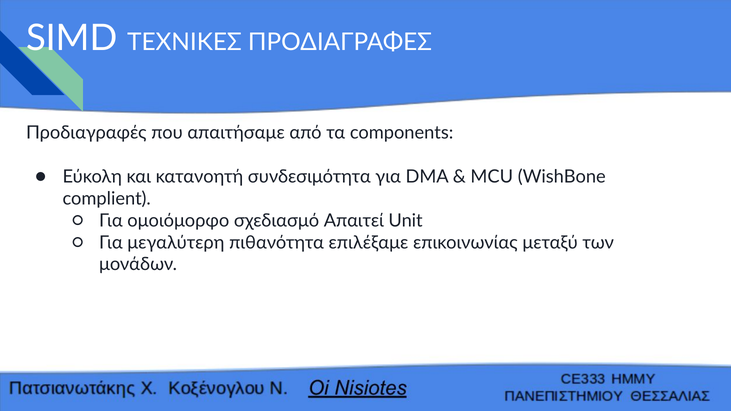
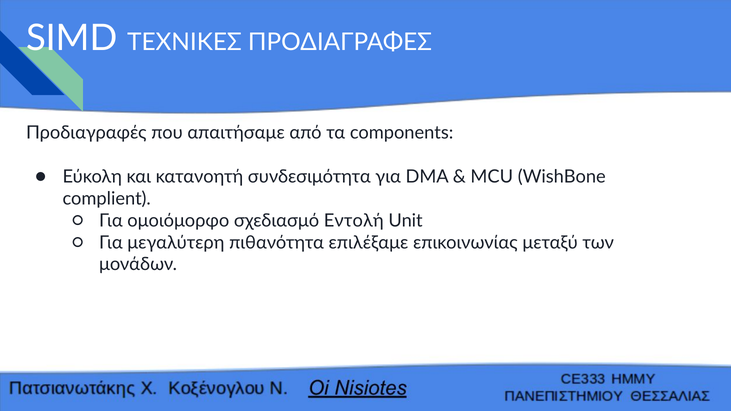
Απαιτεί: Απαιτεί -> Εντολή
